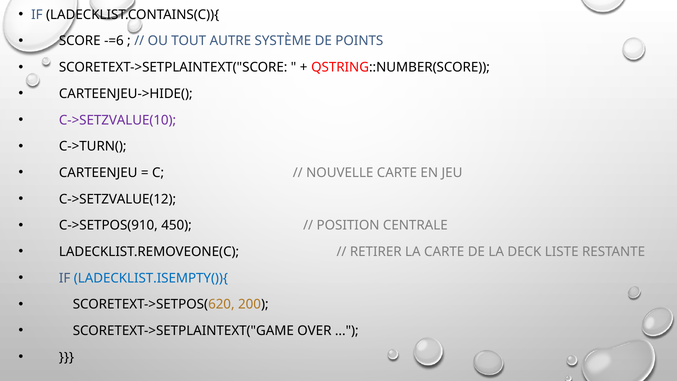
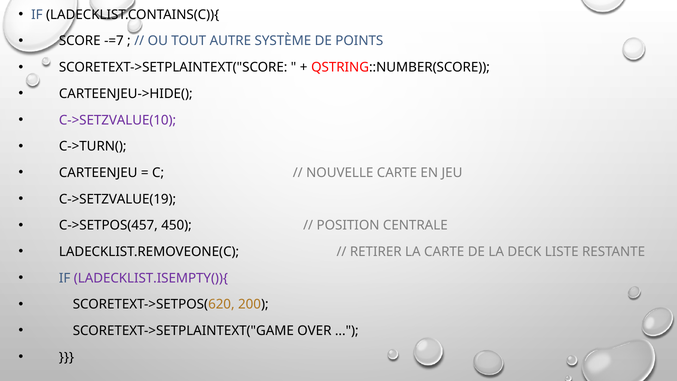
-=6: -=6 -> -=7
C->SETZVALUE(12: C->SETZVALUE(12 -> C->SETZVALUE(19
C->SETPOS(910: C->SETPOS(910 -> C->SETPOS(457
LADECKLIST.ISEMPTY()){ colour: blue -> purple
